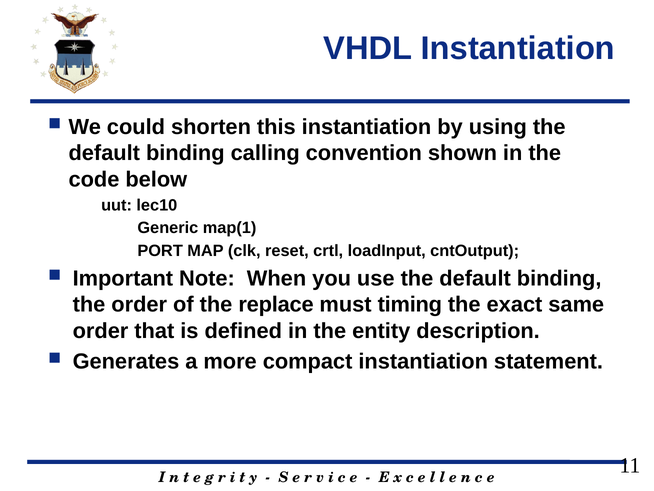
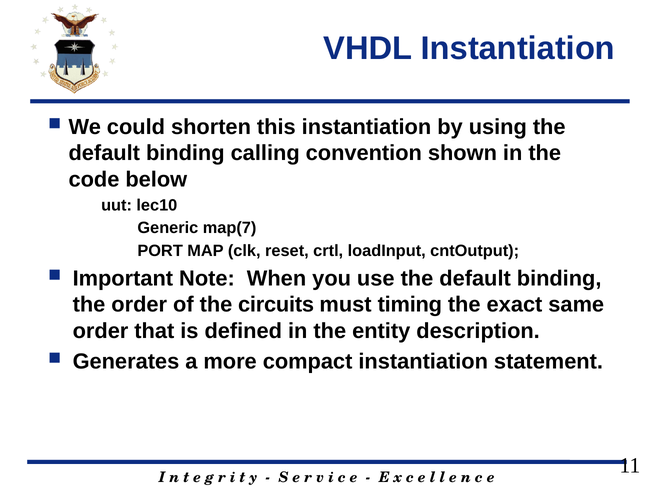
map(1: map(1 -> map(7
replace: replace -> circuits
